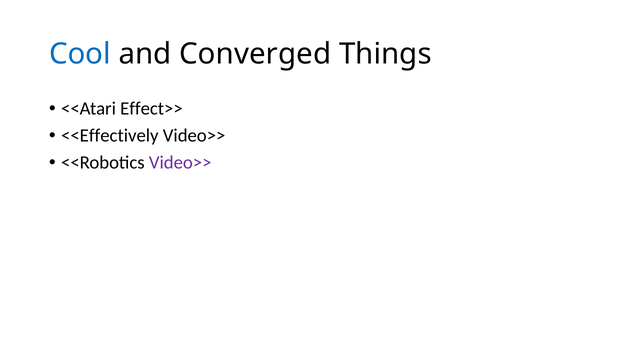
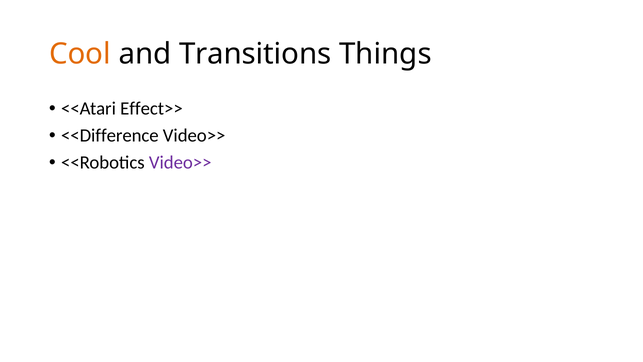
Cool colour: blue -> orange
Converged: Converged -> Transitions
<<Effectively: <<Effectively -> <<Difference
